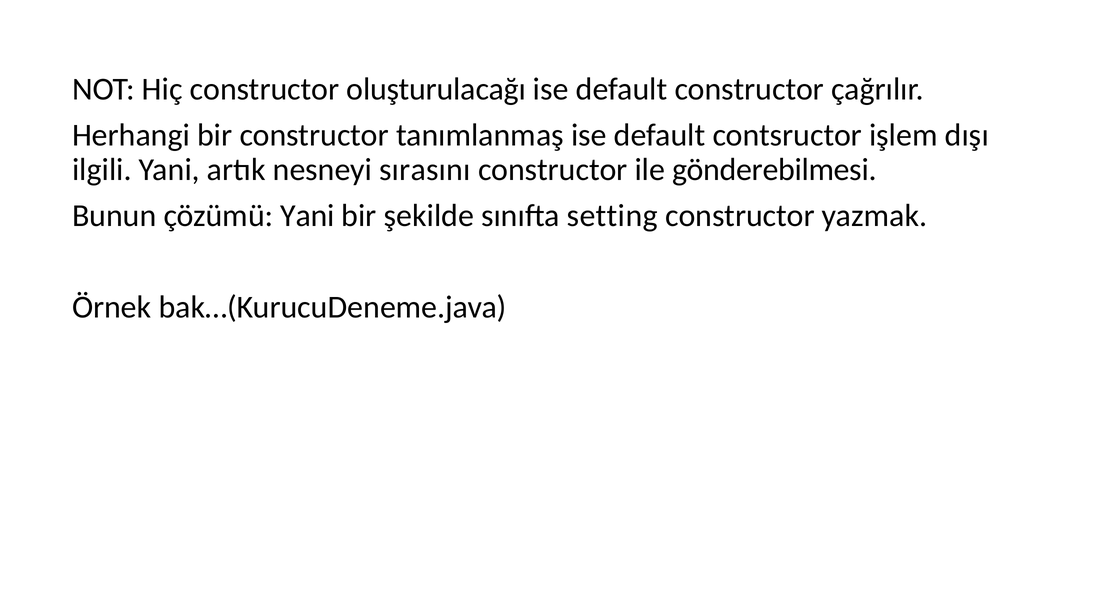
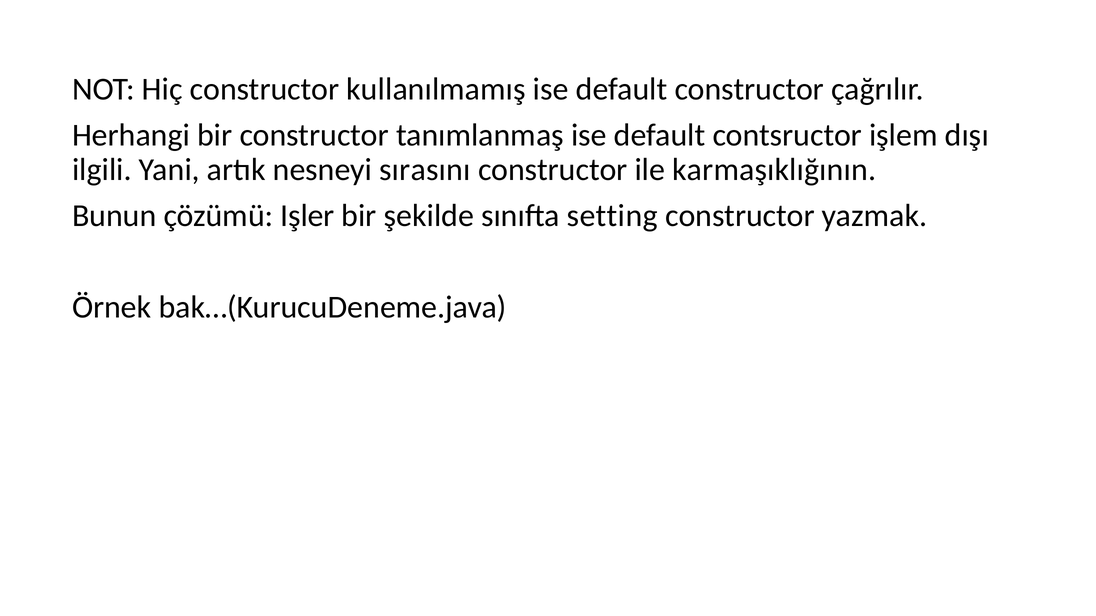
oluşturulacağı: oluşturulacağı -> kullanılmamış
gönderebilmesi: gönderebilmesi -> karmaşıklığının
çözümü Yani: Yani -> Işler
